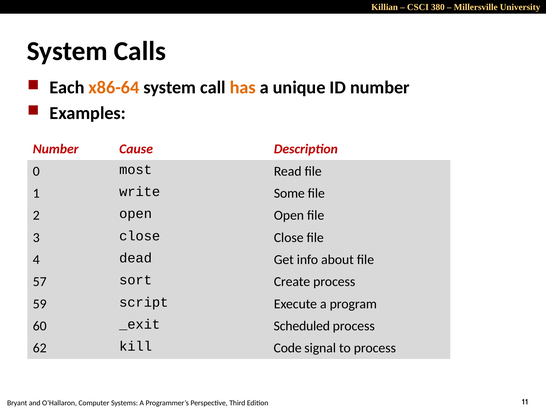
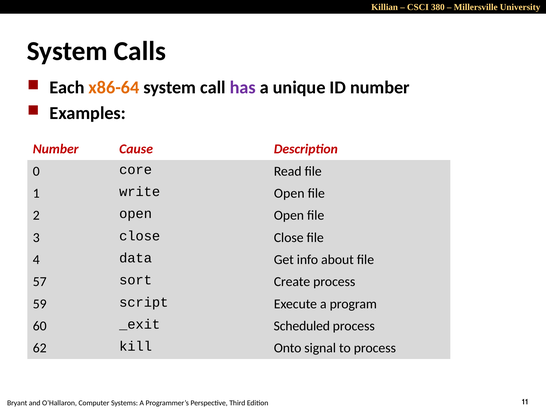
has colour: orange -> purple
most: most -> core
write Some: Some -> Open
dead: dead -> data
Code: Code -> Onto
